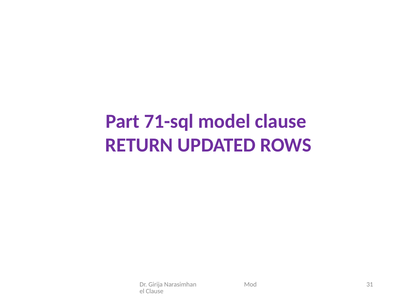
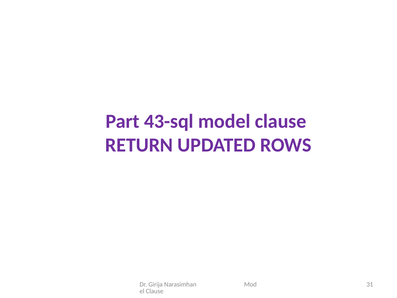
71-sql: 71-sql -> 43-sql
